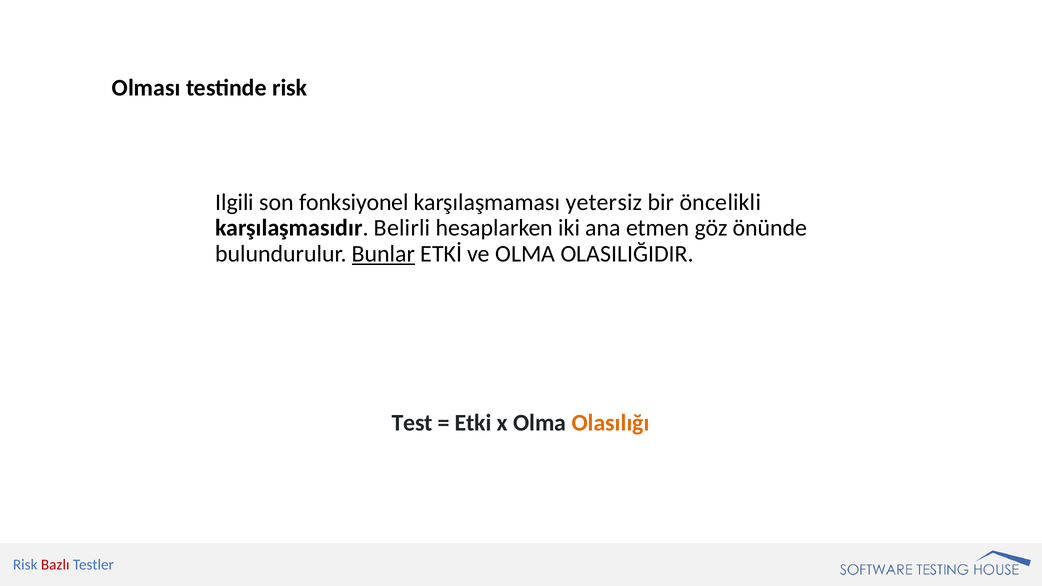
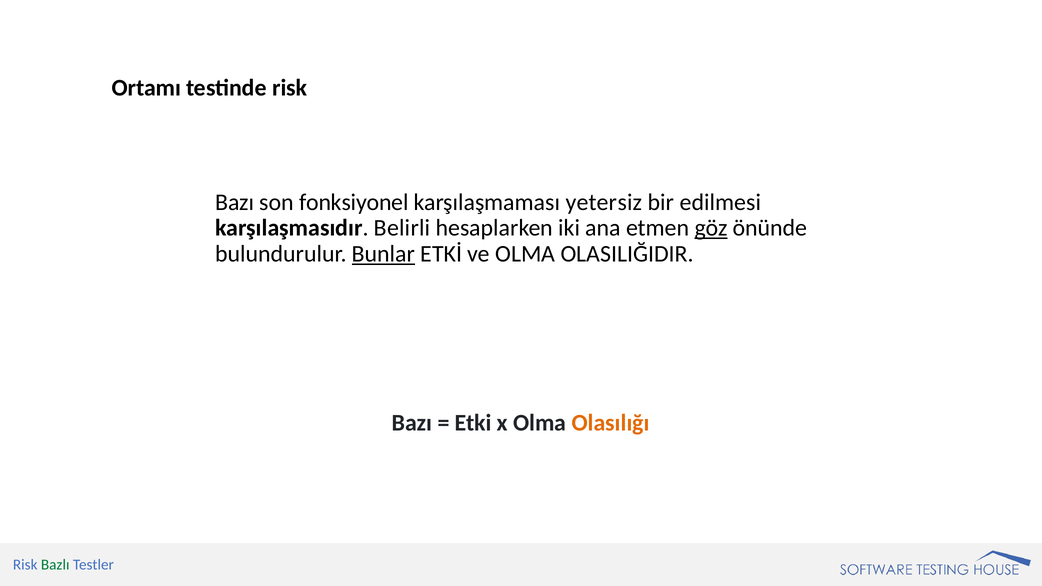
Olması: Olması -> Ortamı
Ilgili at (235, 202): Ilgili -> Bazı
öncelikli: öncelikli -> edilmesi
göz underline: none -> present
Test at (412, 423): Test -> Bazı
Bazlı colour: red -> green
